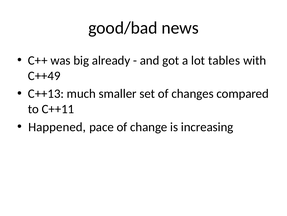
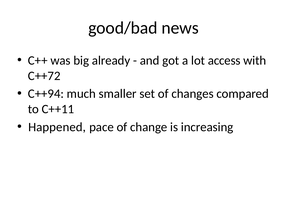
tables: tables -> access
C++49: C++49 -> C++72
C++13: C++13 -> C++94
